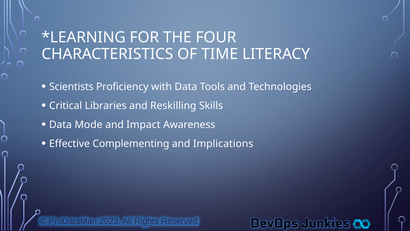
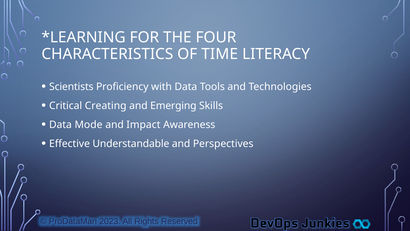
Libraries: Libraries -> Creating
Reskilling: Reskilling -> Emerging
Complementing: Complementing -> Understandable
Implications: Implications -> Perspectives
